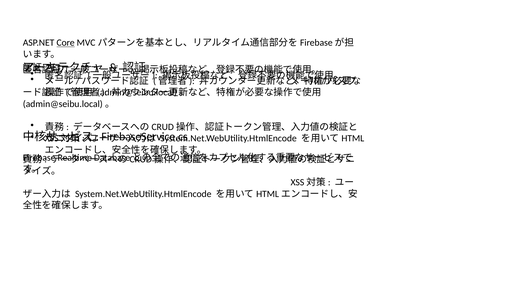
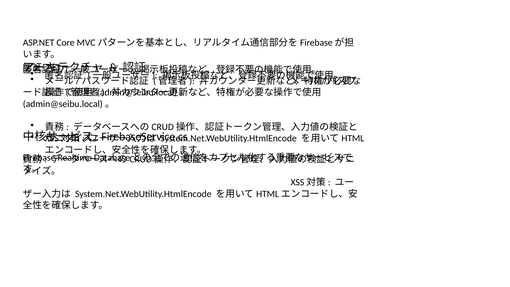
Core underline: present -> none
